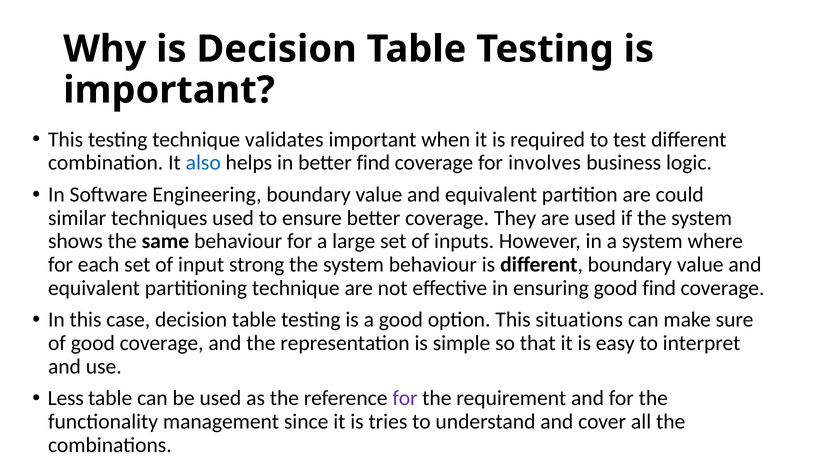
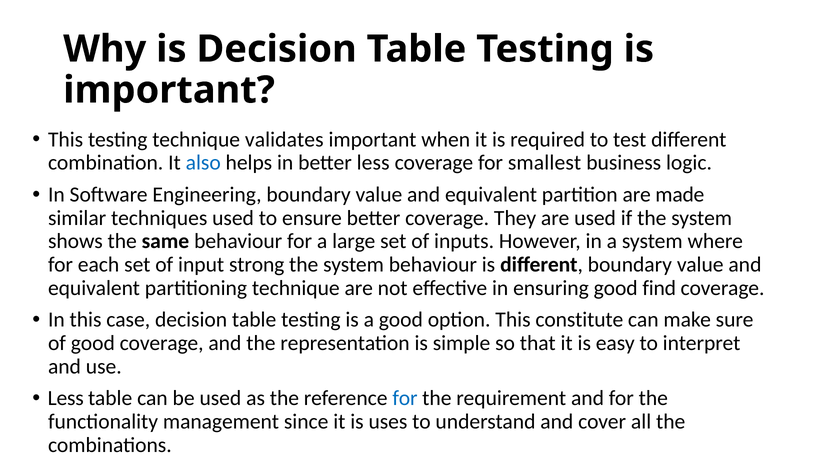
better find: find -> less
involves: involves -> smallest
could: could -> made
situations: situations -> constitute
for at (405, 399) colour: purple -> blue
tries: tries -> uses
